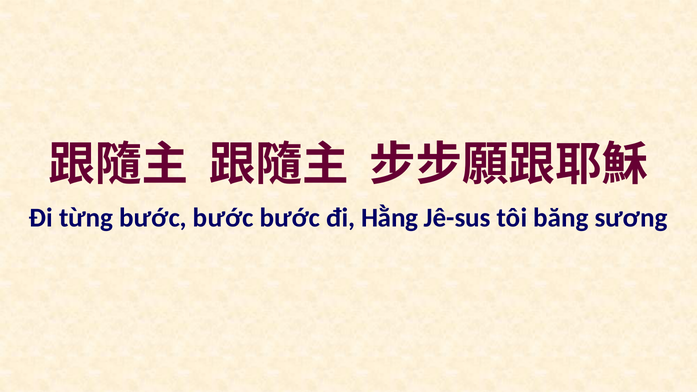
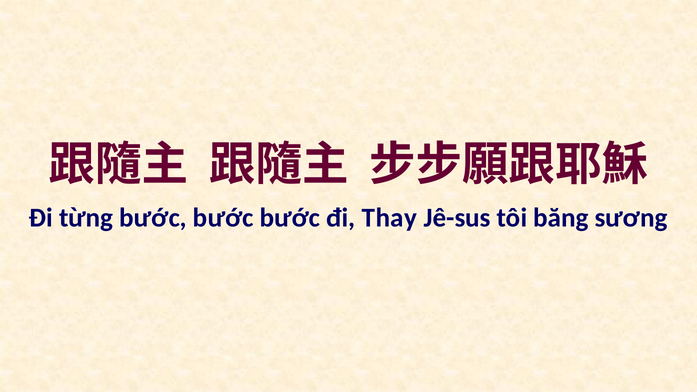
Hằng: Hằng -> Thay
